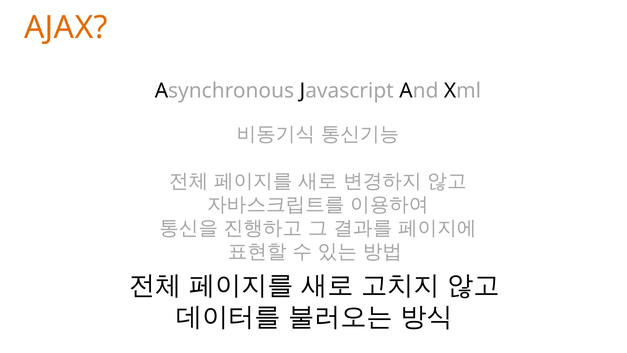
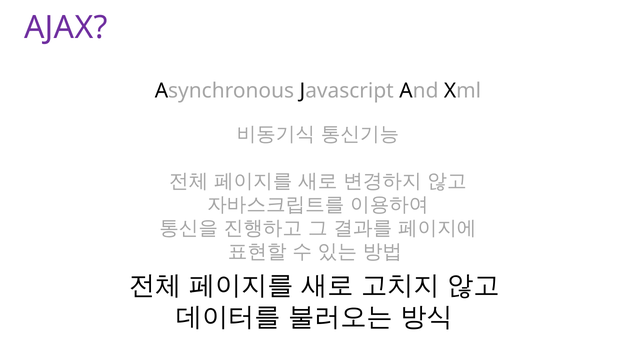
AJAX colour: orange -> purple
